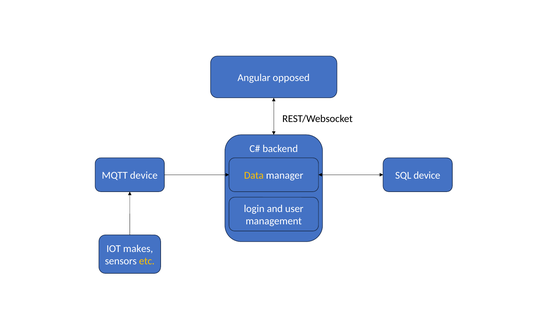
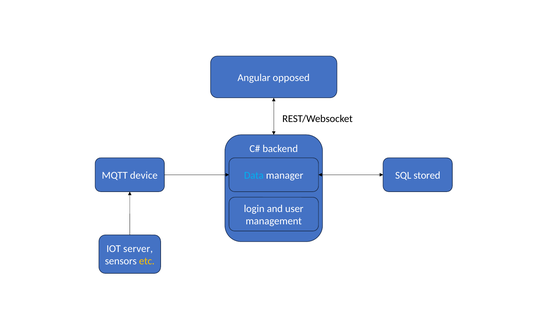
Data colour: yellow -> light blue
SQL device: device -> stored
makes: makes -> server
